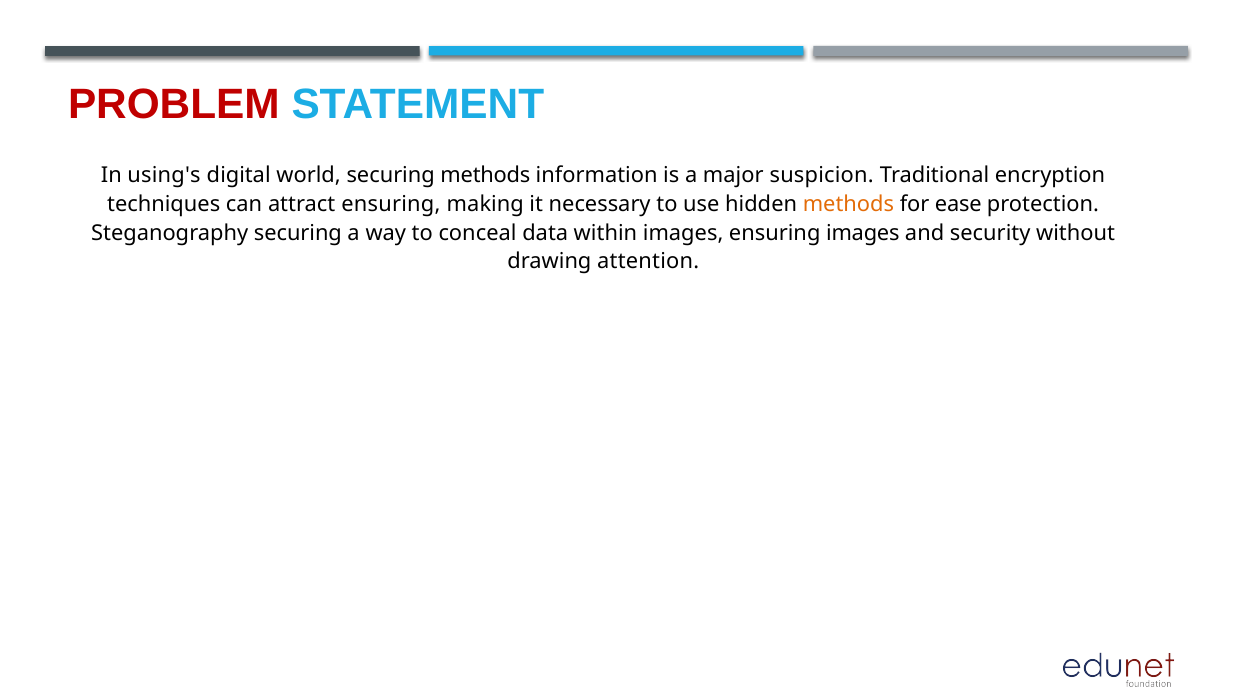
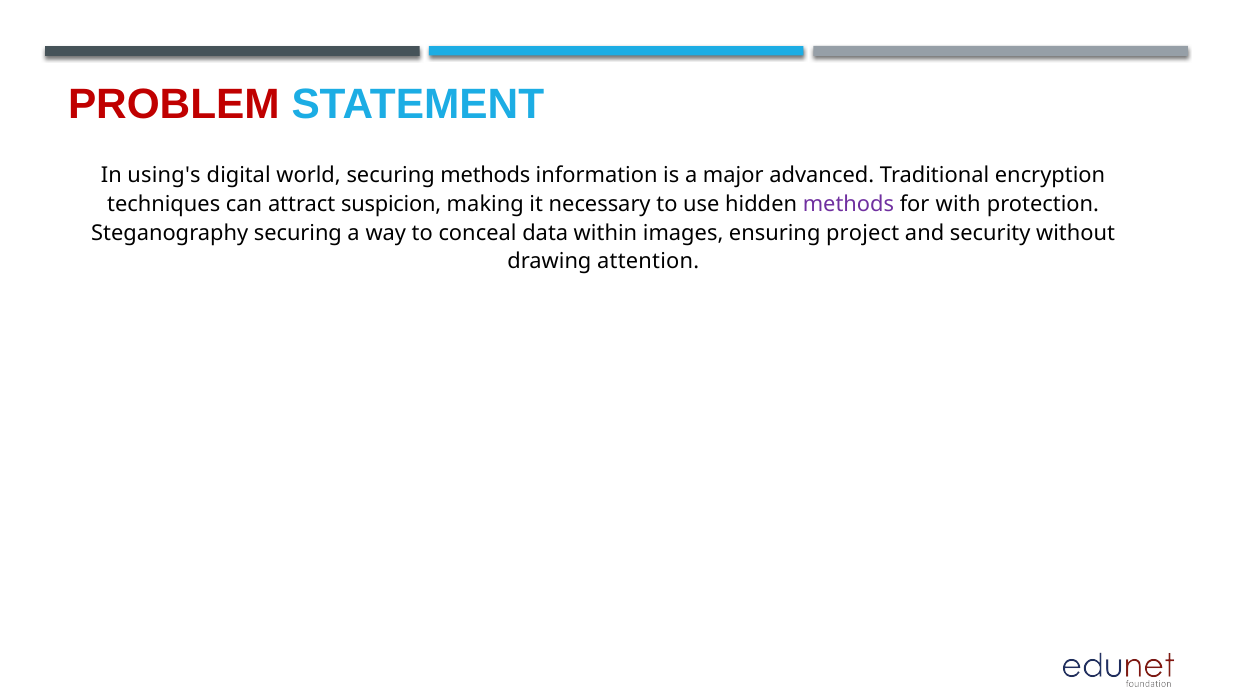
suspicion: suspicion -> advanced
attract ensuring: ensuring -> suspicion
methods at (848, 204) colour: orange -> purple
ease: ease -> with
ensuring images: images -> project
